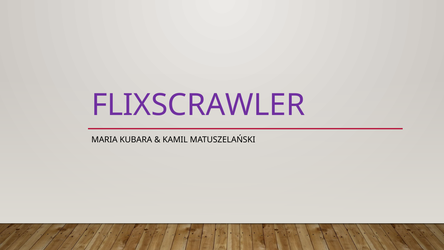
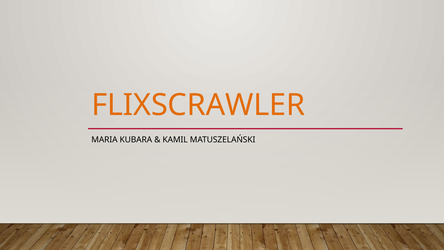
FLIXSCRAWLER colour: purple -> orange
